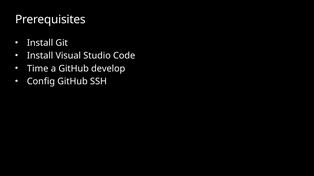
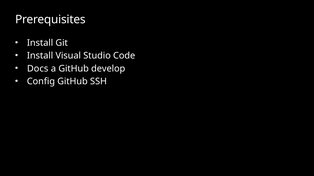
Time: Time -> Docs
